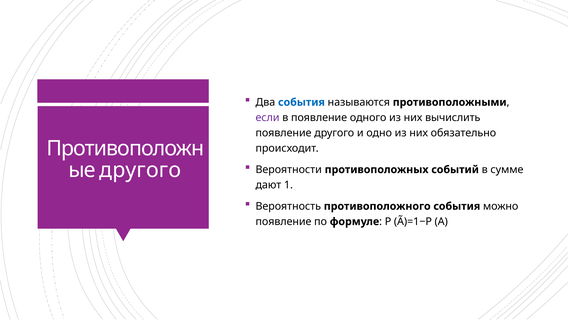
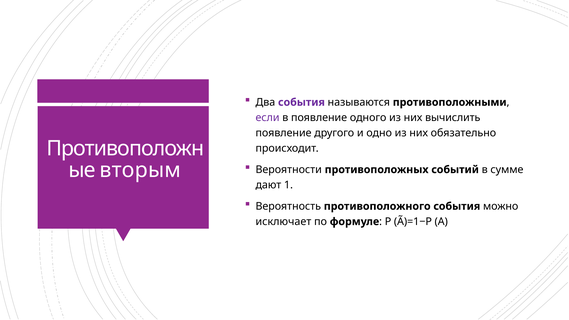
события at (301, 102) colour: blue -> purple
другого at (140, 170): другого -> вторым
появление at (283, 222): появление -> исключает
